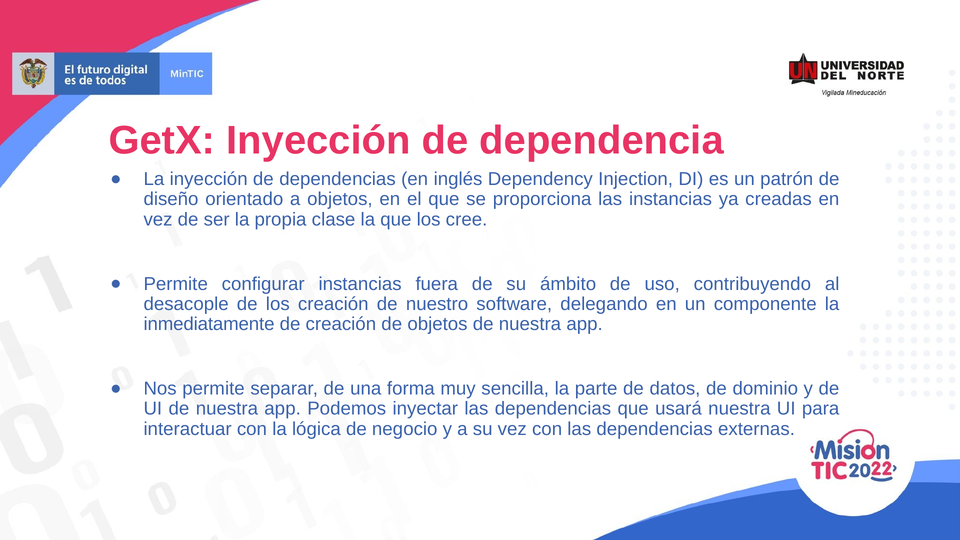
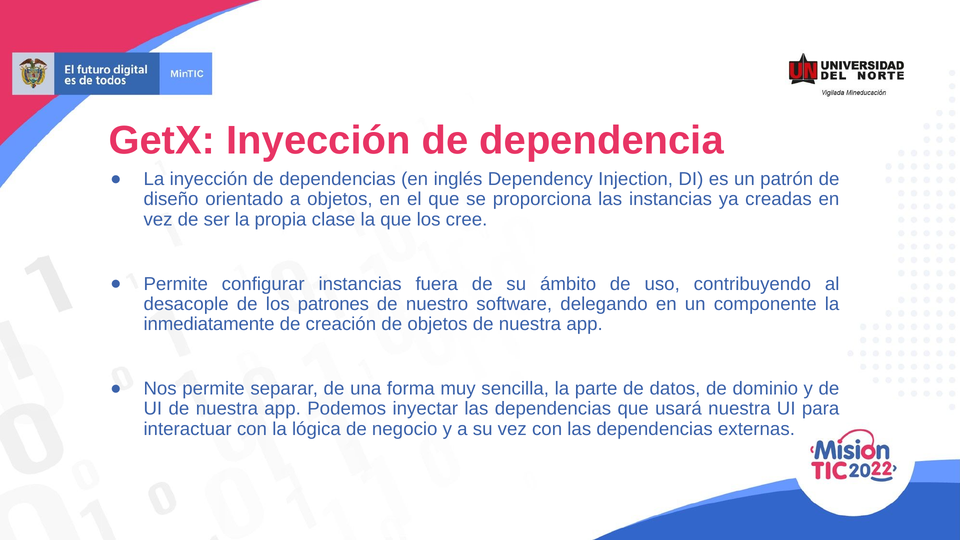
los creación: creación -> patrones
